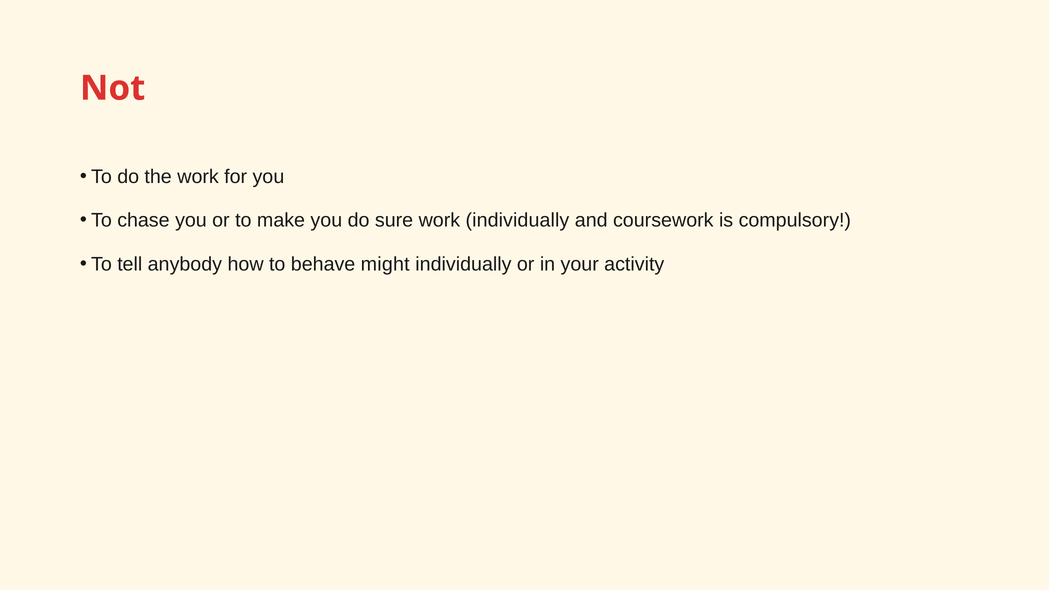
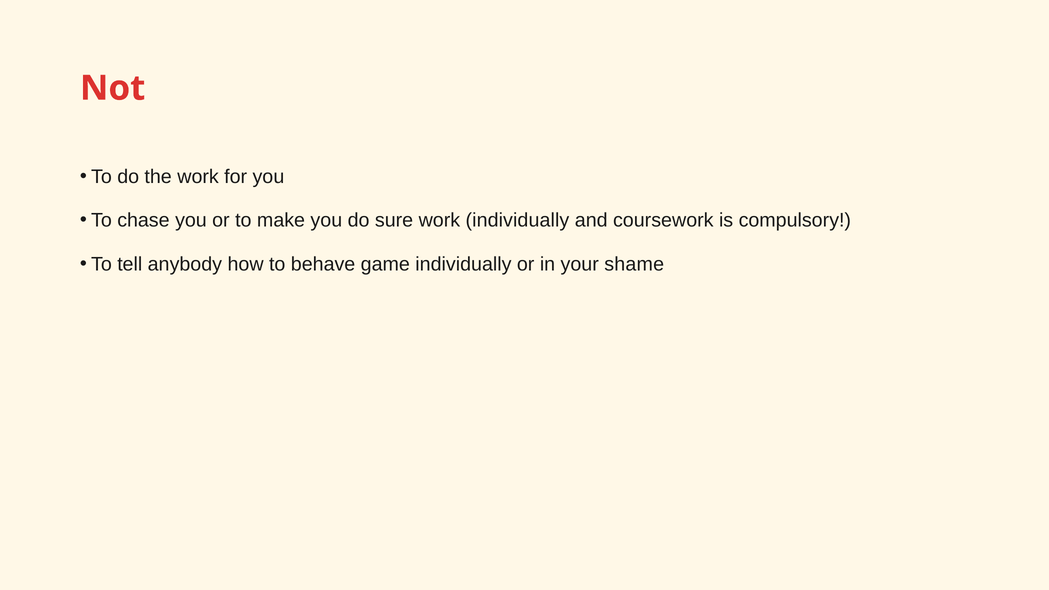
might: might -> game
activity: activity -> shame
